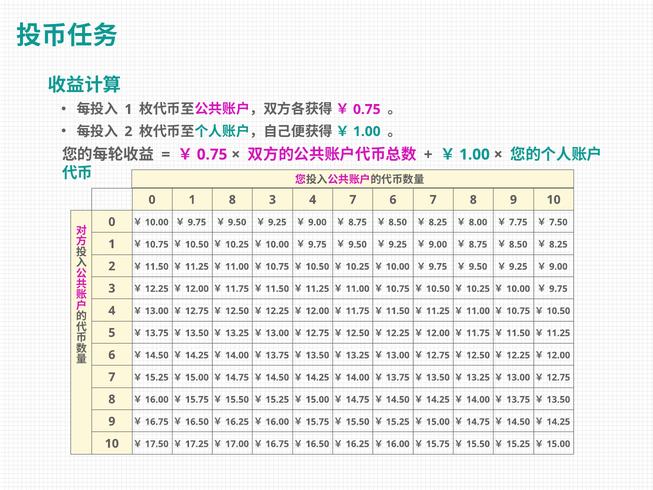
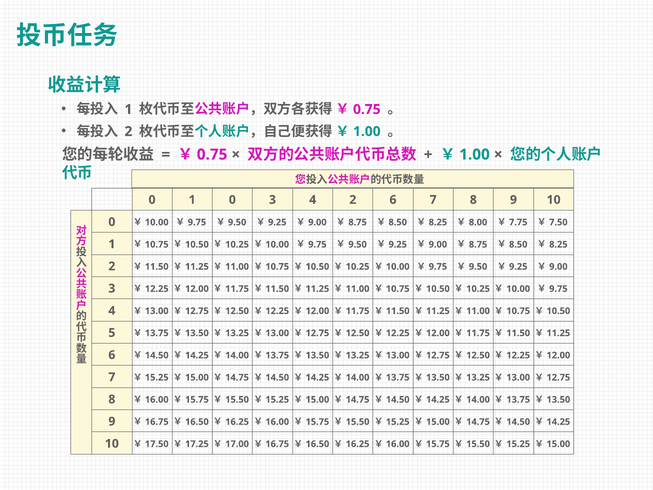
1 8: 8 -> 0
4 7: 7 -> 2
